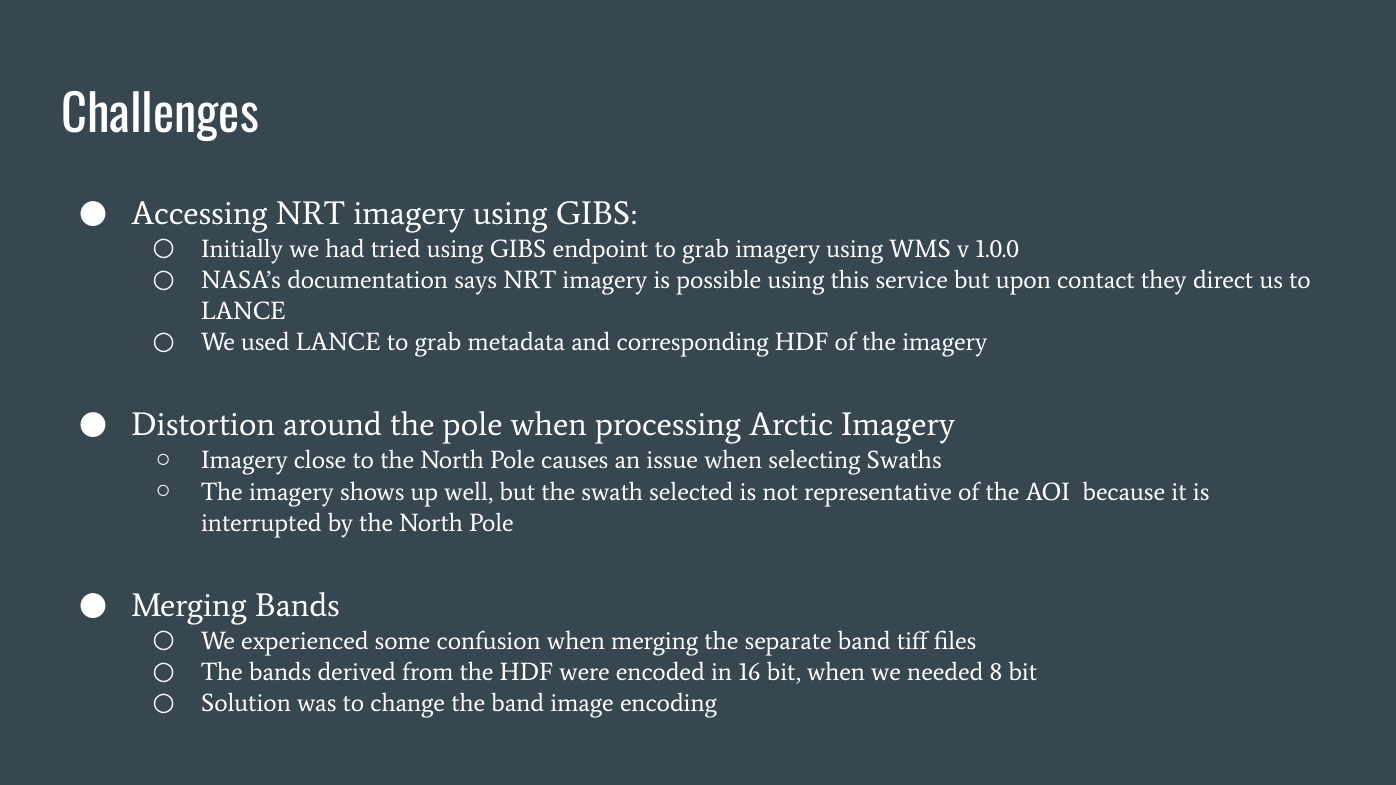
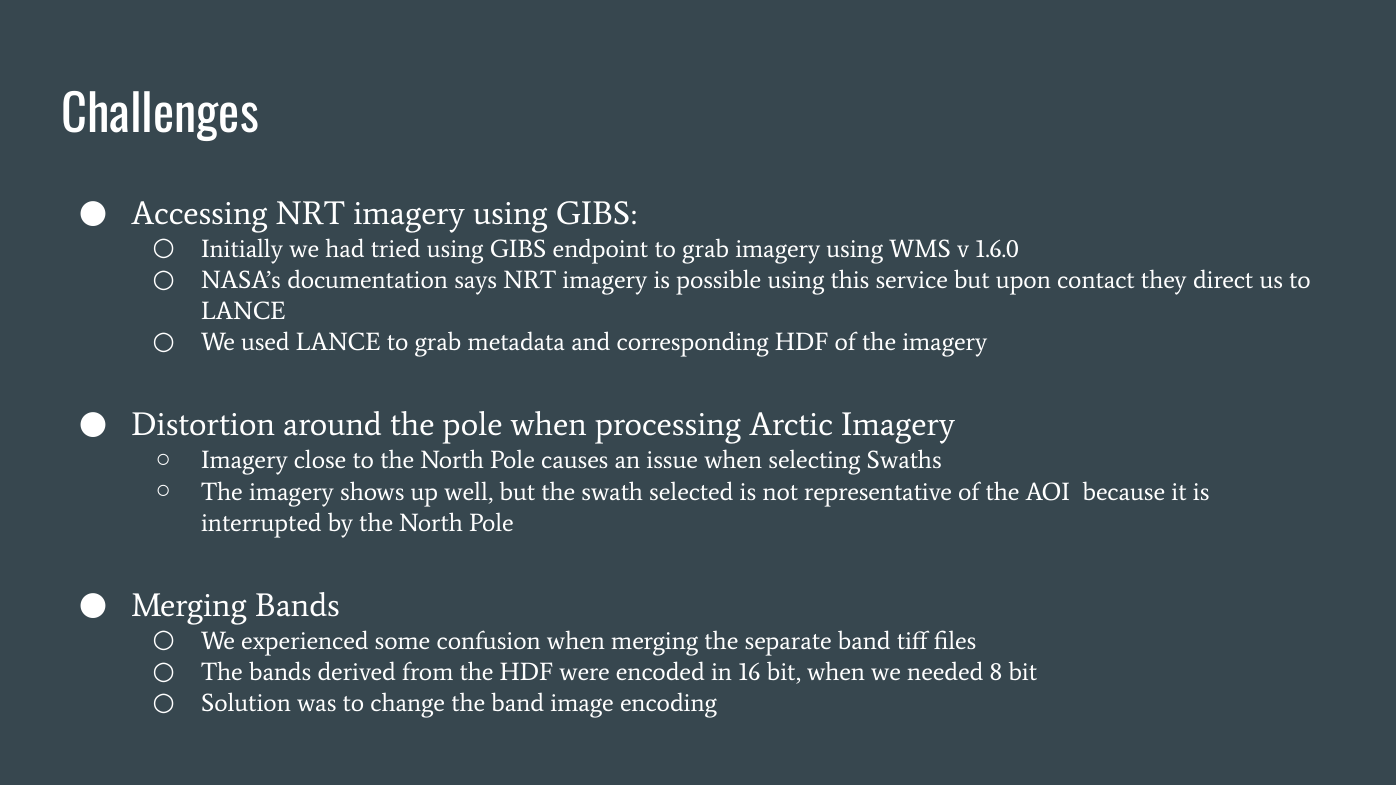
1.0.0: 1.0.0 -> 1.6.0
